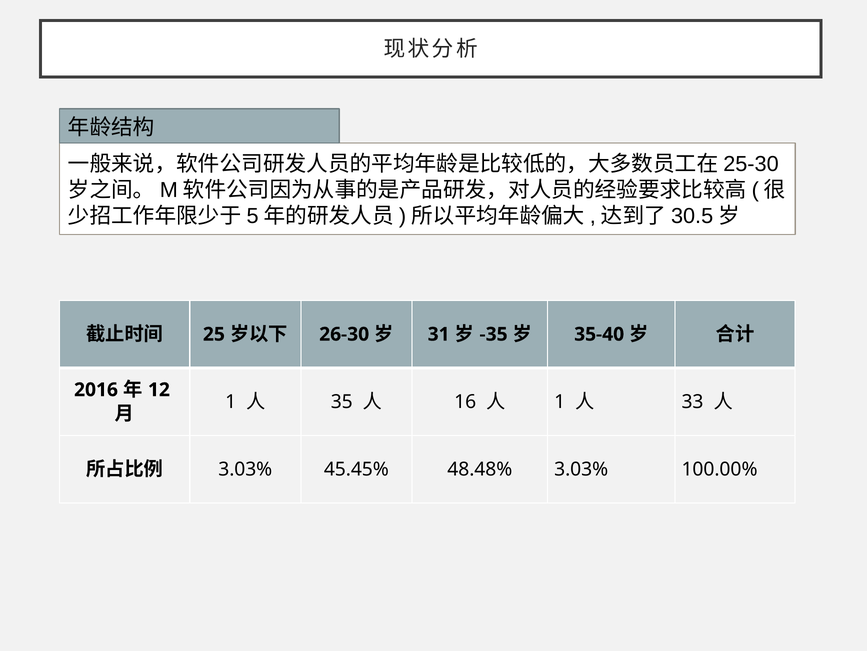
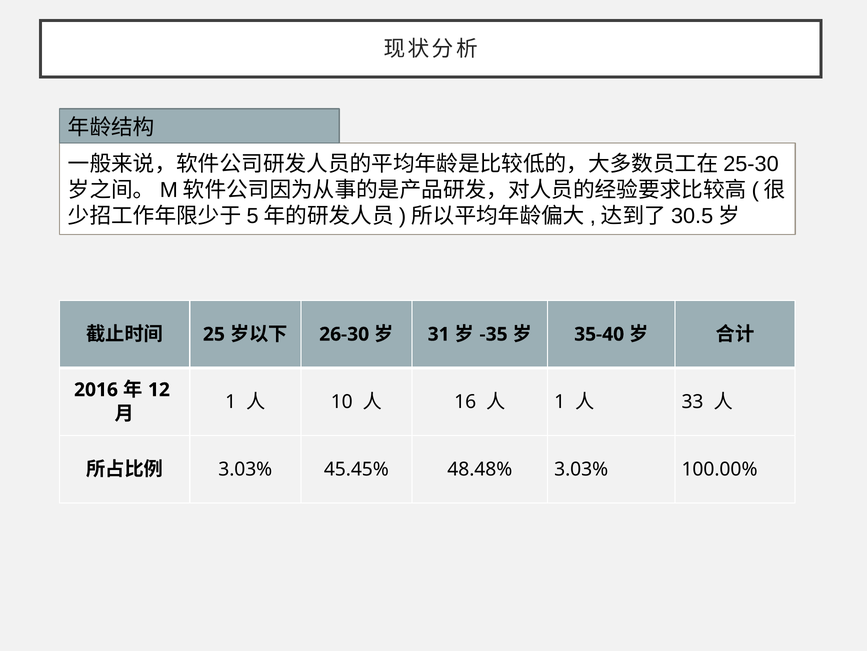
35: 35 -> 10
